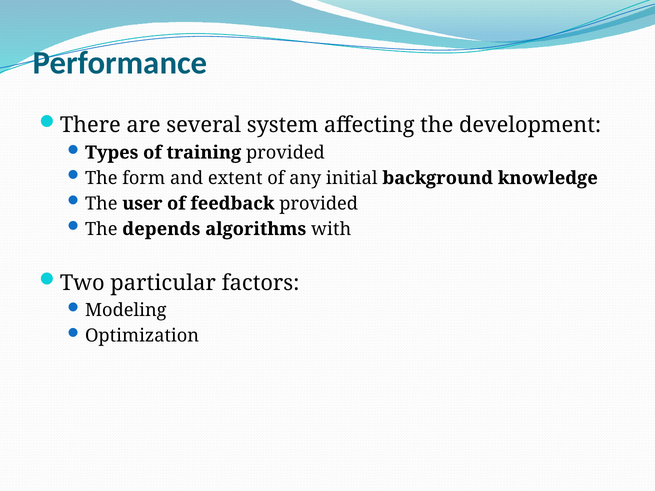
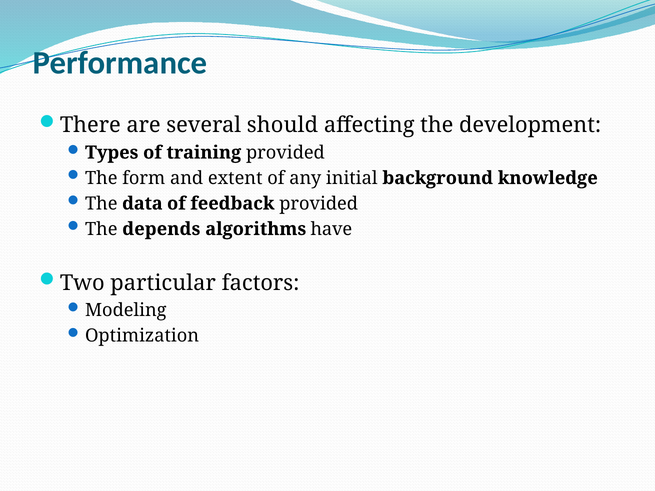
system: system -> should
user: user -> data
with: with -> have
